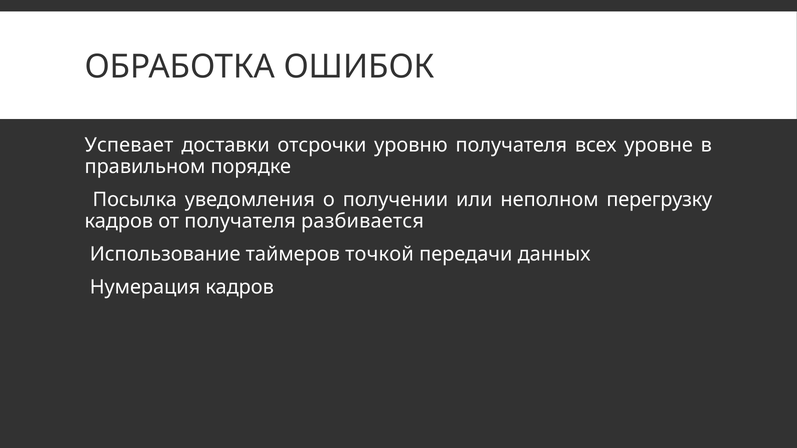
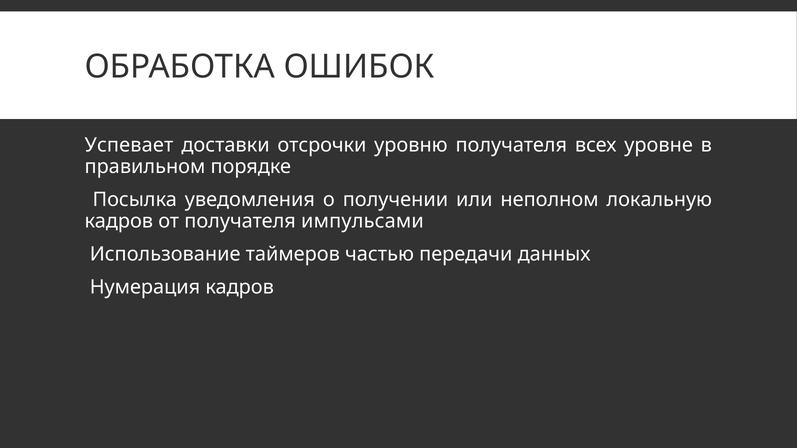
перегрузку: перегрузку -> локальную
разбивается: разбивается -> импульсами
точкой: точкой -> частью
